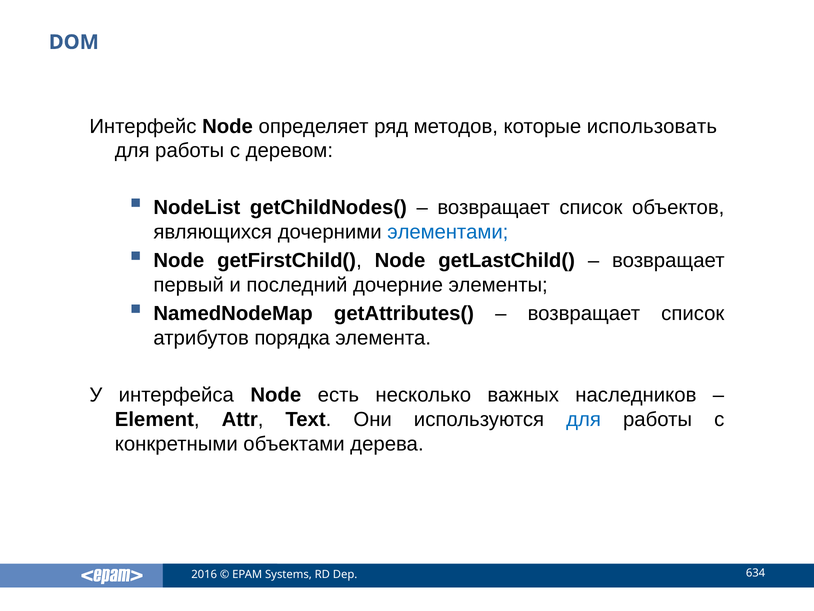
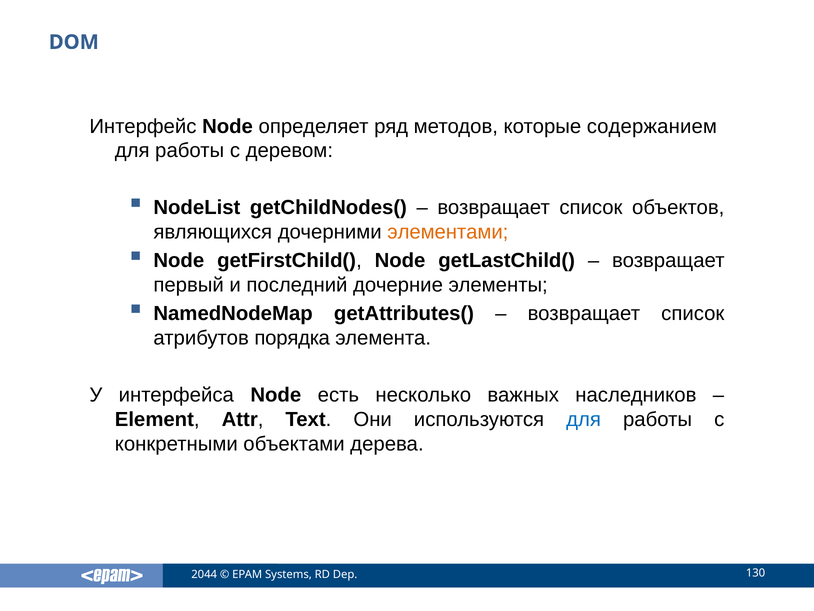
использовать: использовать -> содержанием
элементами colour: blue -> orange
2016: 2016 -> 2044
634: 634 -> 130
